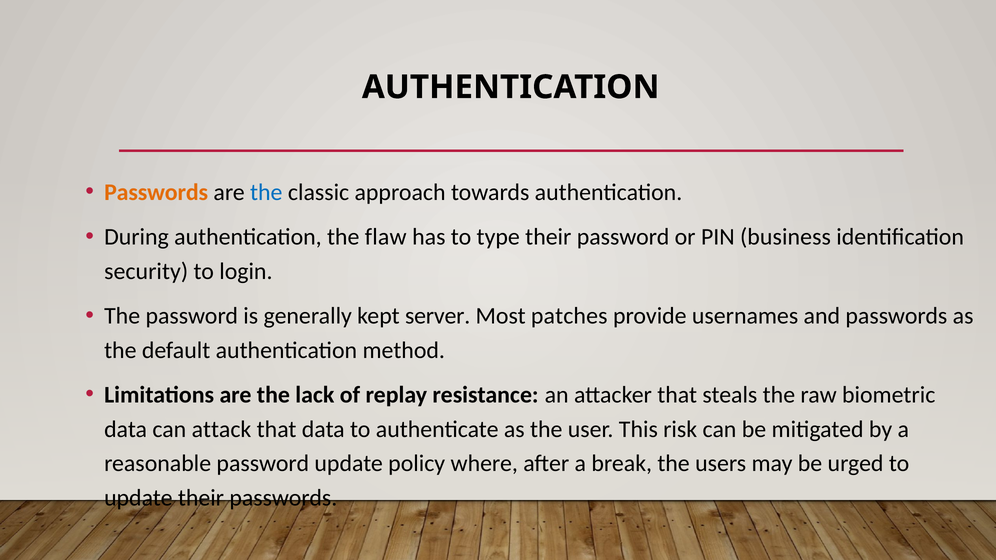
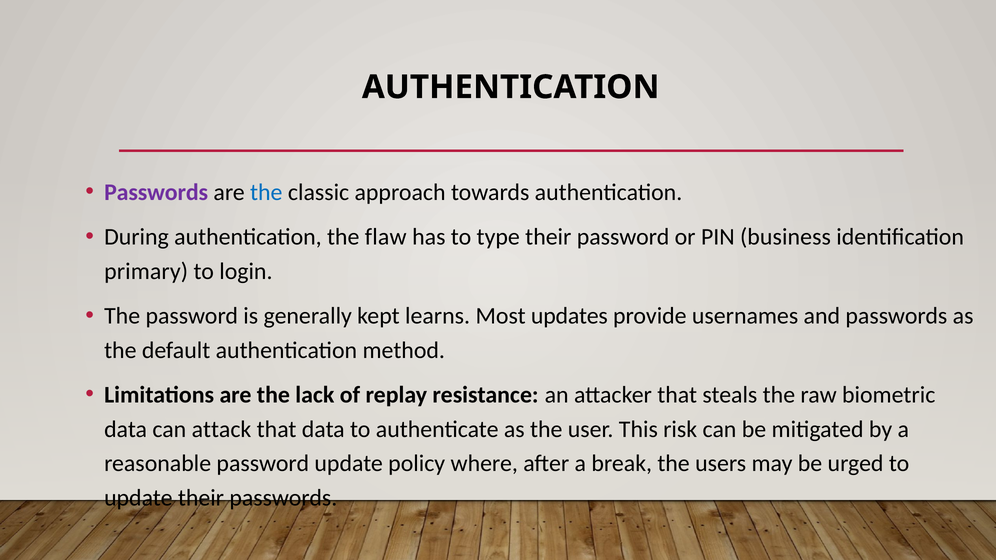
Passwords at (156, 192) colour: orange -> purple
security: security -> primary
server: server -> learns
patches: patches -> updates
